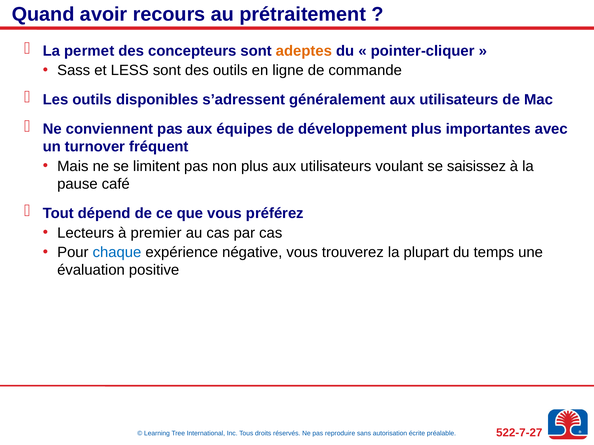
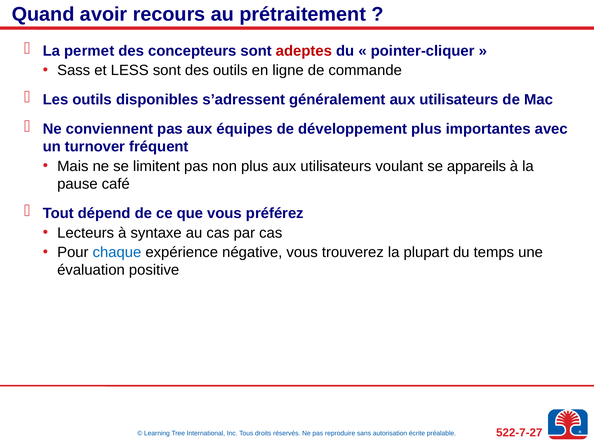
adeptes colour: orange -> red
saisissez: saisissez -> appareils
premier: premier -> syntaxe
